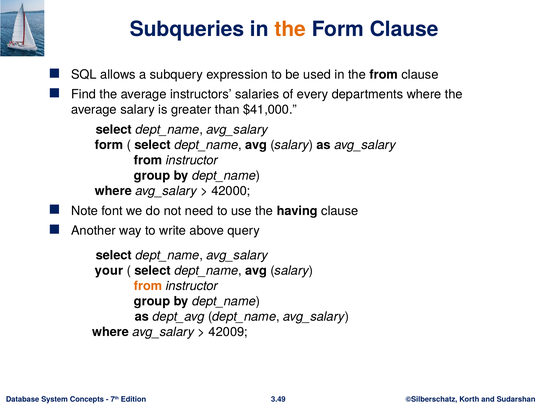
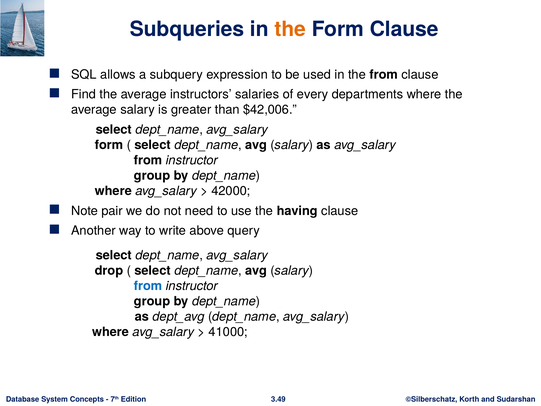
$41,000: $41,000 -> $42,006
font: font -> pair
your: your -> drop
from at (148, 286) colour: orange -> blue
42009: 42009 -> 41000
